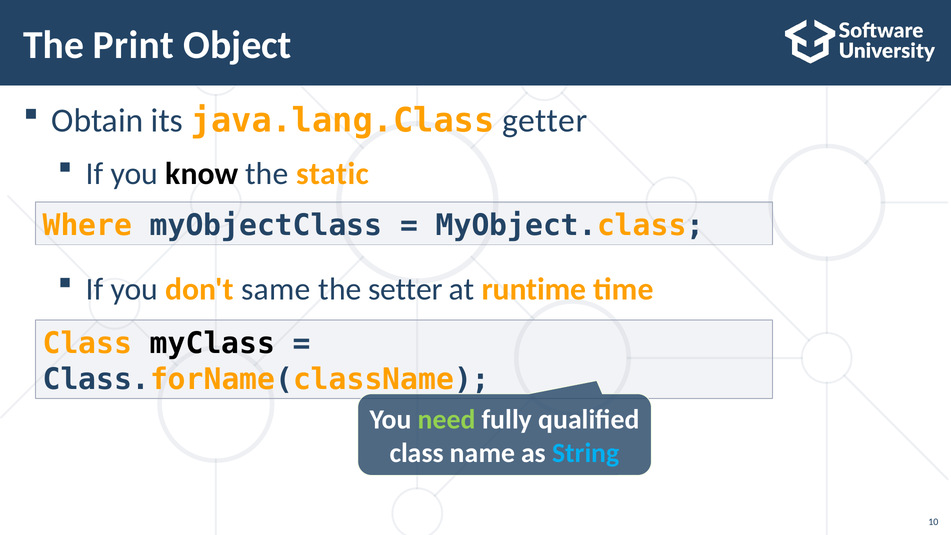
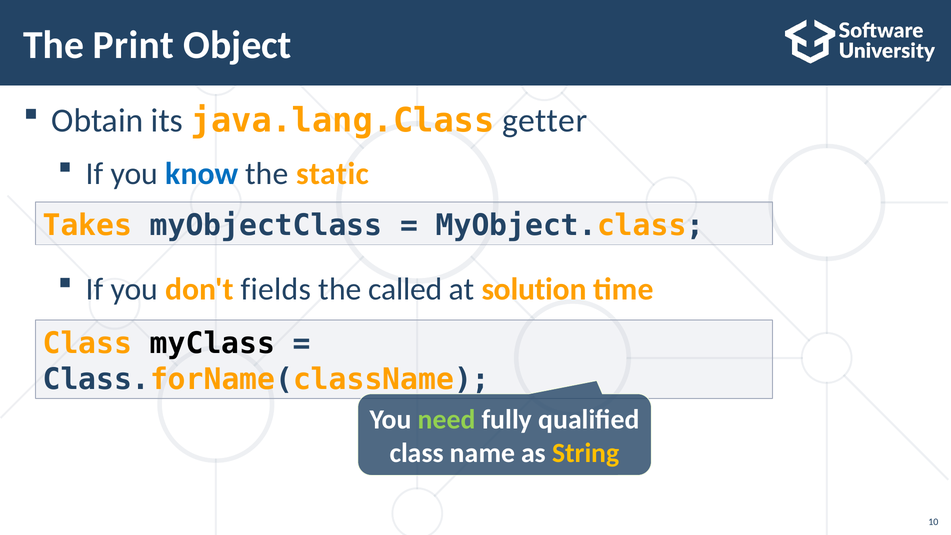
know colour: black -> blue
Where: Where -> Takes
same: same -> fields
setter: setter -> called
runtime: runtime -> solution
String colour: light blue -> yellow
